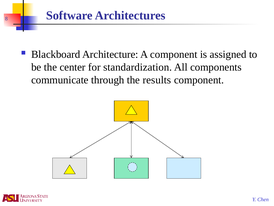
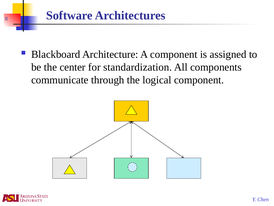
results: results -> logical
